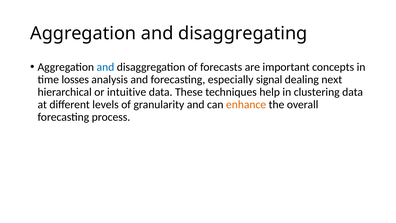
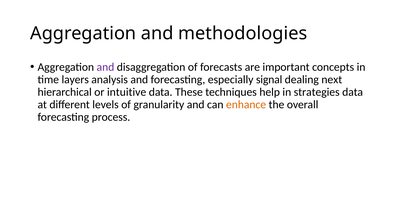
disaggregating: disaggregating -> methodologies
and at (105, 67) colour: blue -> purple
losses: losses -> layers
clustering: clustering -> strategies
